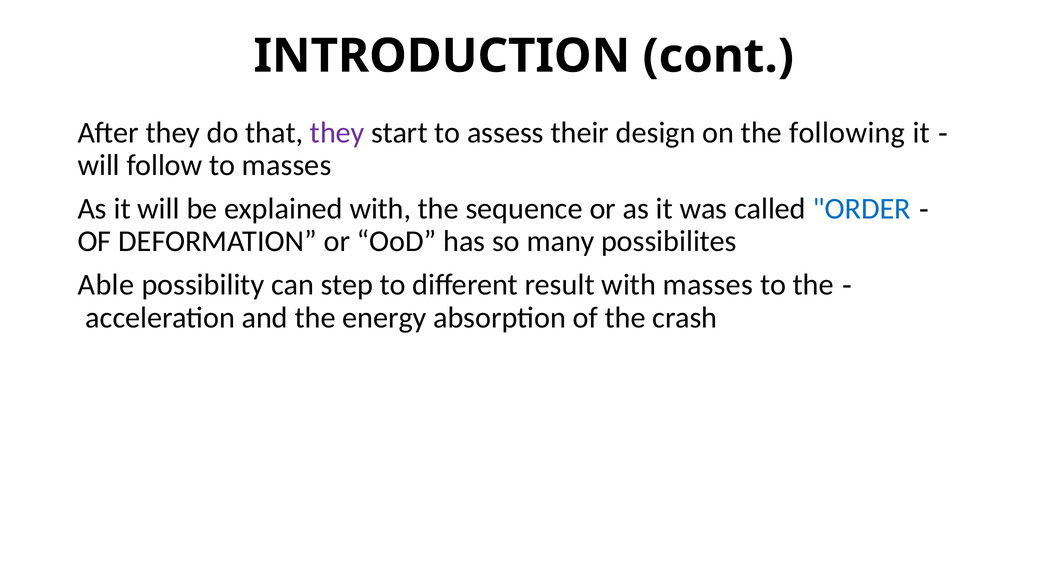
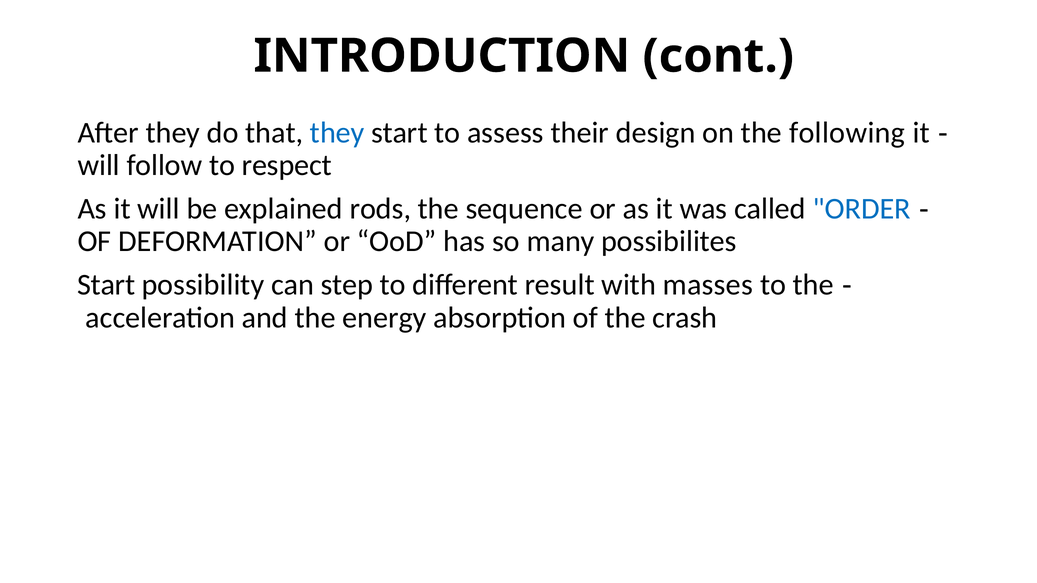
they at (337, 133) colour: purple -> blue
to masses: masses -> respect
explained with: with -> rods
Able at (106, 285): Able -> Start
